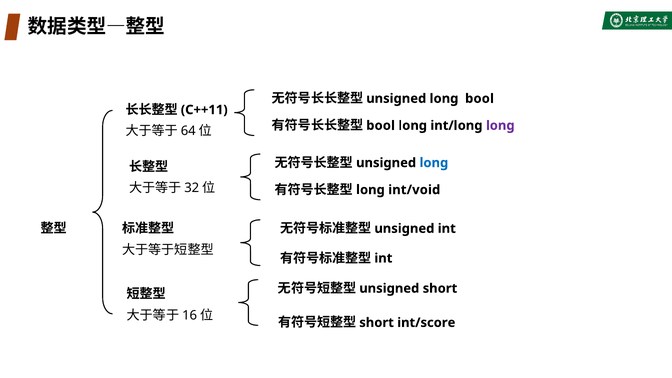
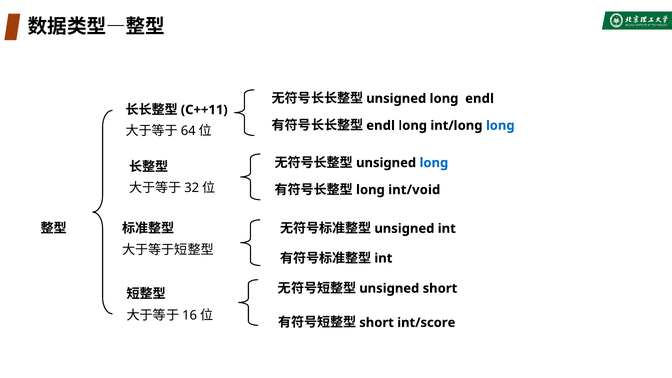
long bool: bool -> endl
bool at (381, 126): bool -> endl
long at (500, 126) colour: purple -> blue
